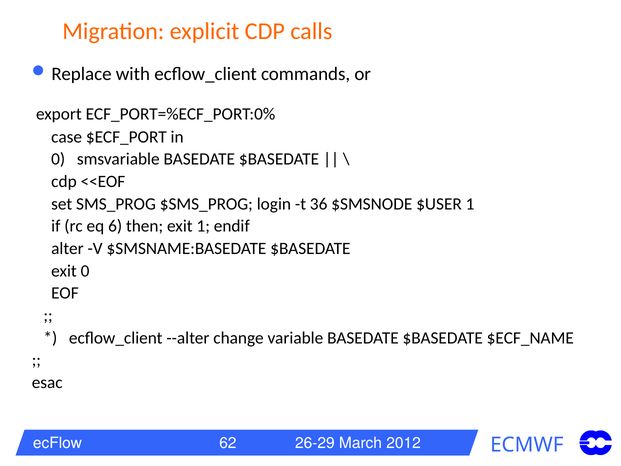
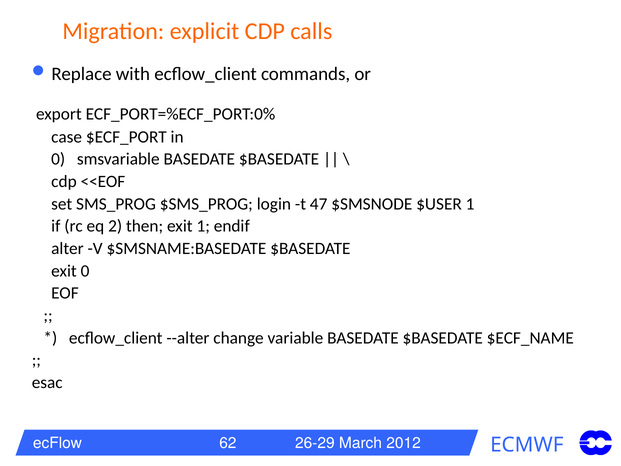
36: 36 -> 47
6: 6 -> 2
